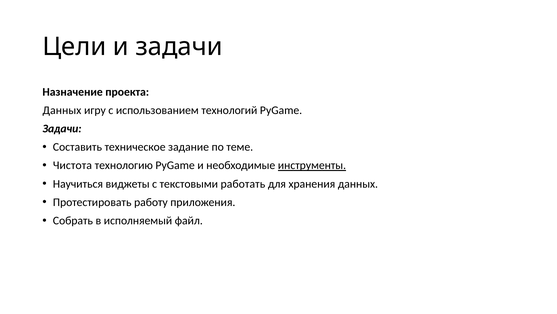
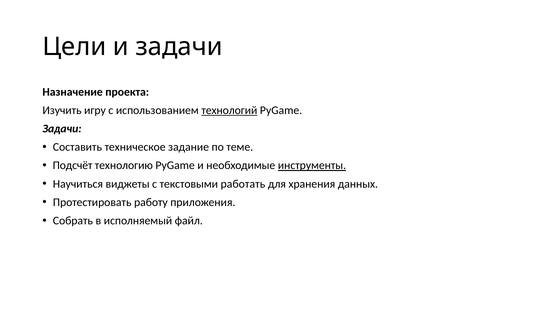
Данных at (62, 110): Данных -> Изучить
технологий underline: none -> present
Чистота: Чистота -> Подсчёт
